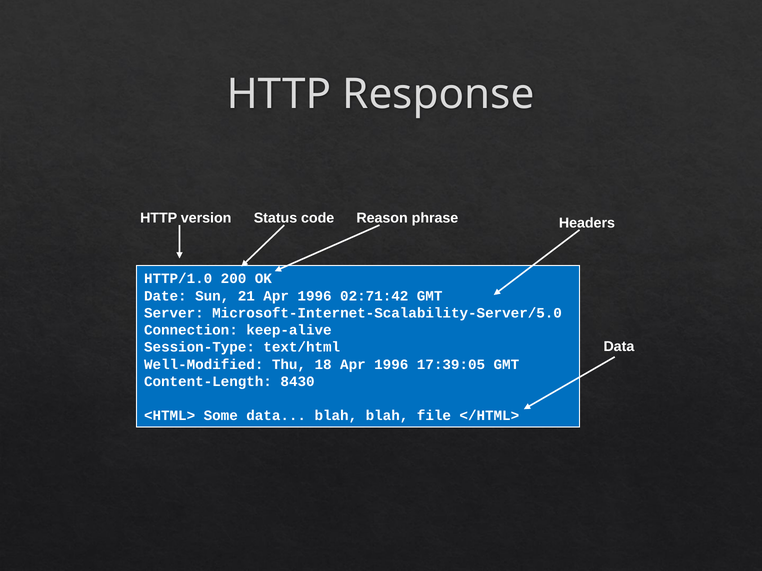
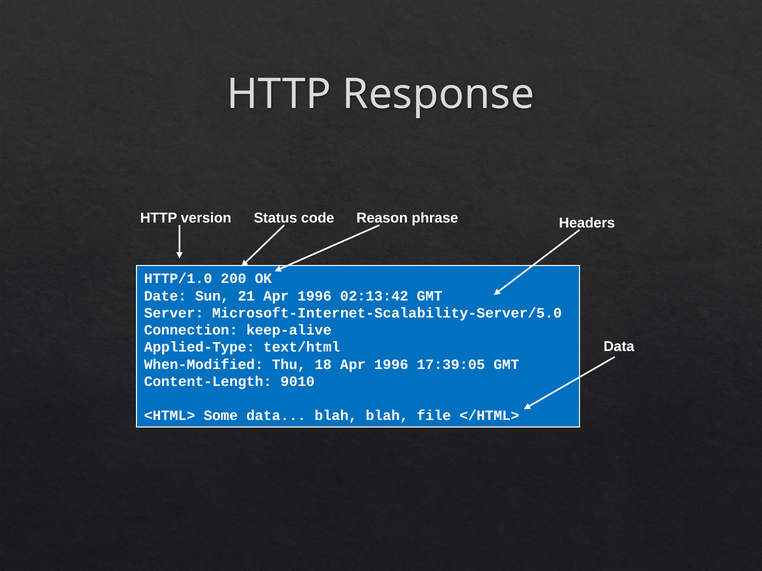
02:71:42: 02:71:42 -> 02:13:42
Session-Type: Session-Type -> Applied-Type
Well-Modified: Well-Modified -> When-Modified
8430: 8430 -> 9010
